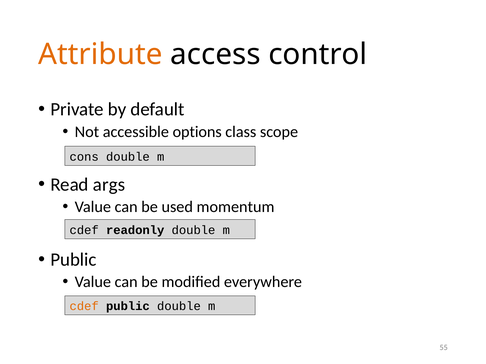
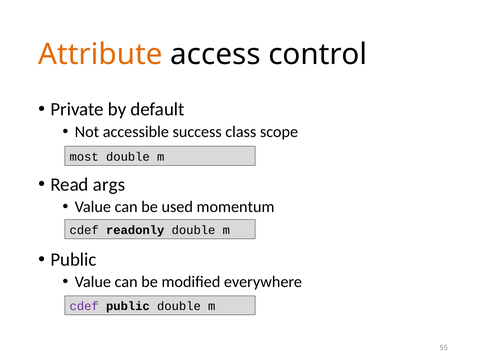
options: options -> success
cons: cons -> most
cdef at (84, 307) colour: orange -> purple
